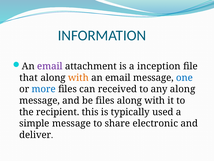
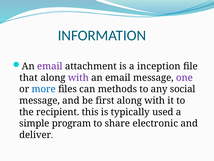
with at (78, 77) colour: orange -> purple
one colour: blue -> purple
received: received -> methods
any along: along -> social
be files: files -> first
simple message: message -> program
